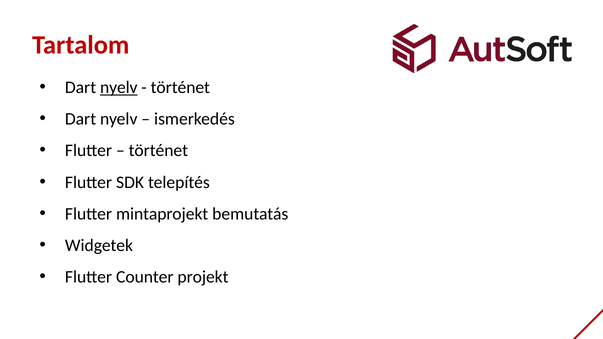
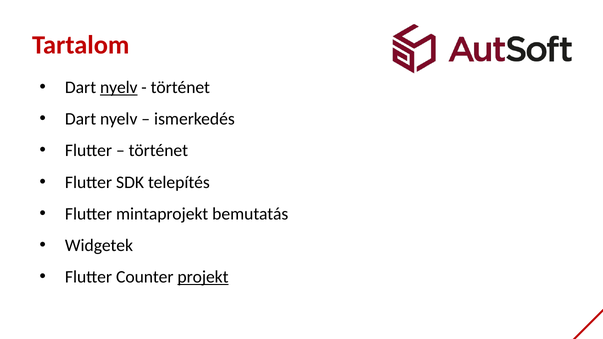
projekt underline: none -> present
